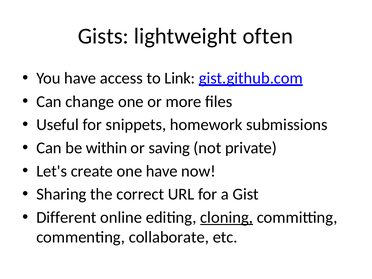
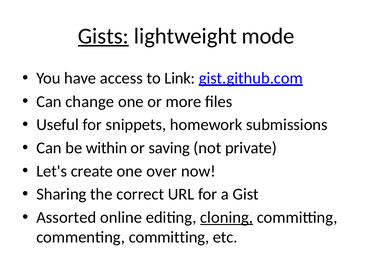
Gists underline: none -> present
often: often -> mode
one have: have -> over
Different: Different -> Assorted
commenting collaborate: collaborate -> committing
